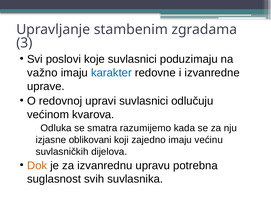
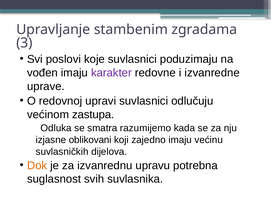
važno: važno -> vođen
karakter colour: blue -> purple
kvarova: kvarova -> zastupa
